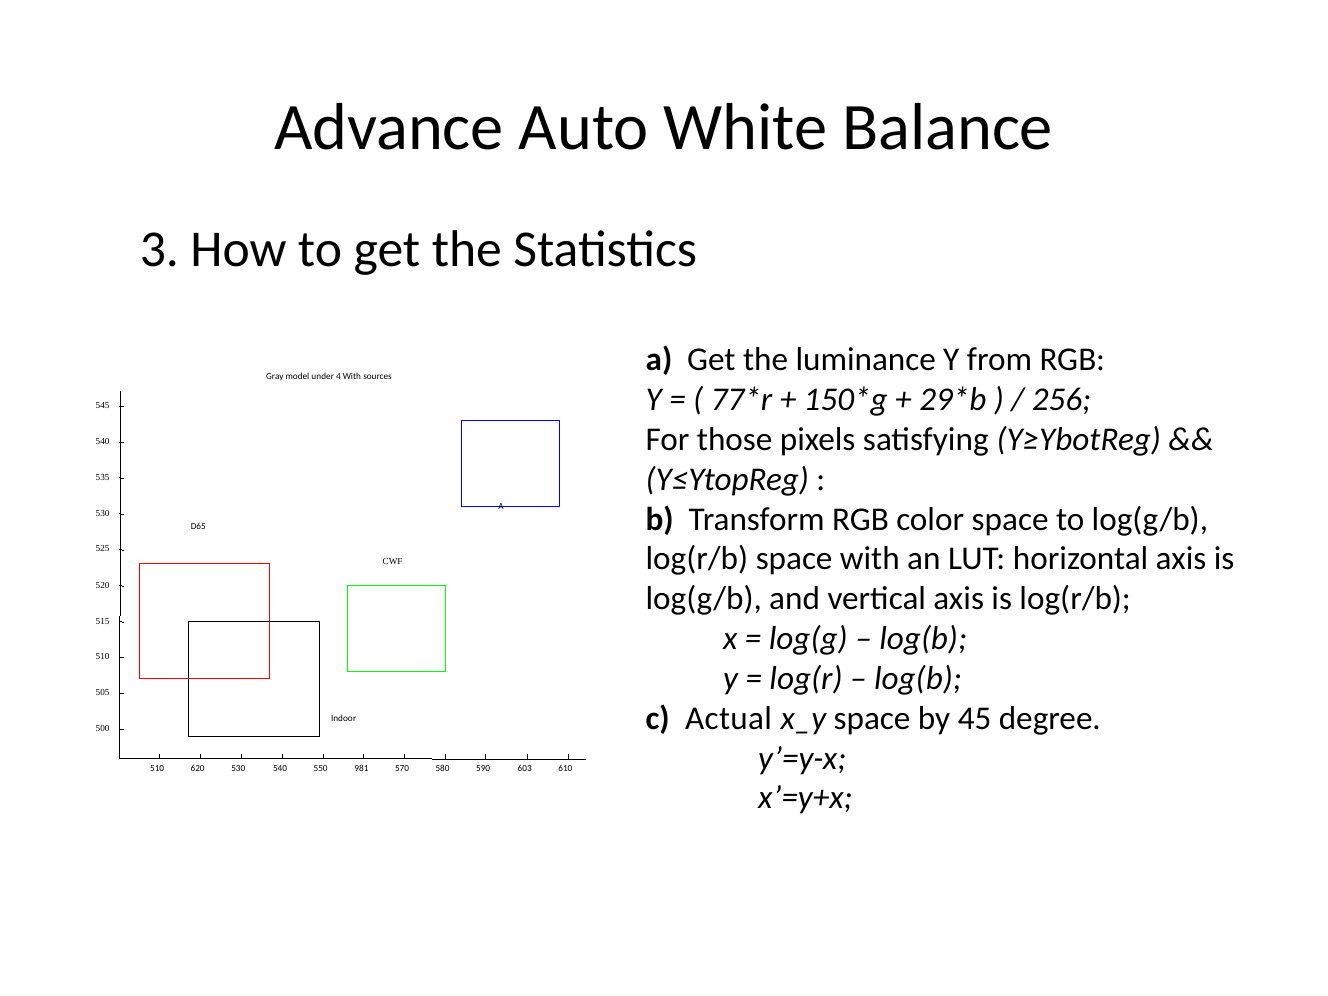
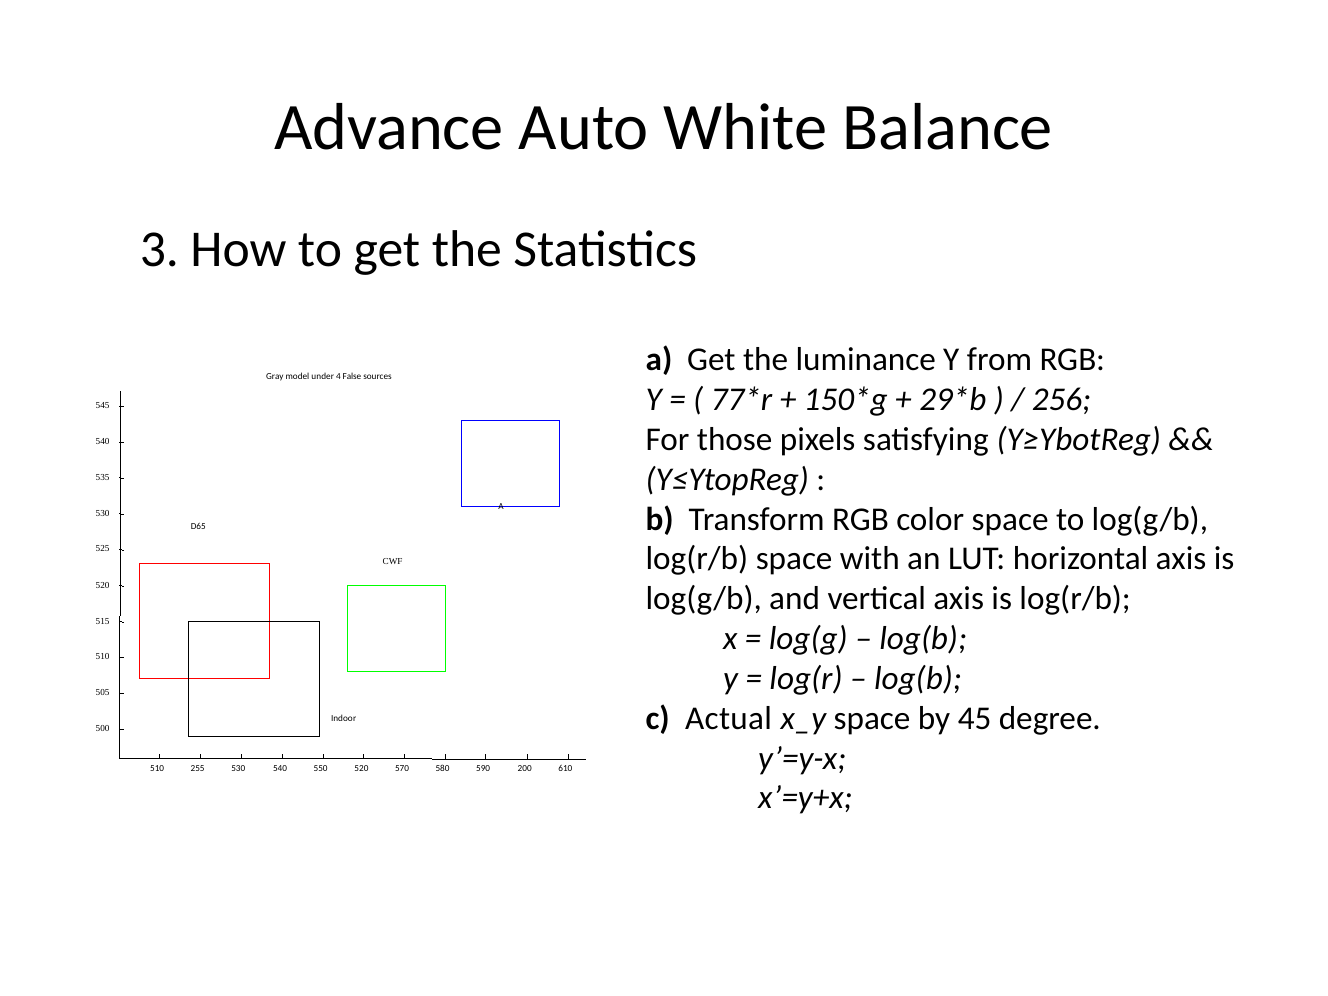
4 With: With -> False
620: 620 -> 255
550 981: 981 -> 520
603: 603 -> 200
